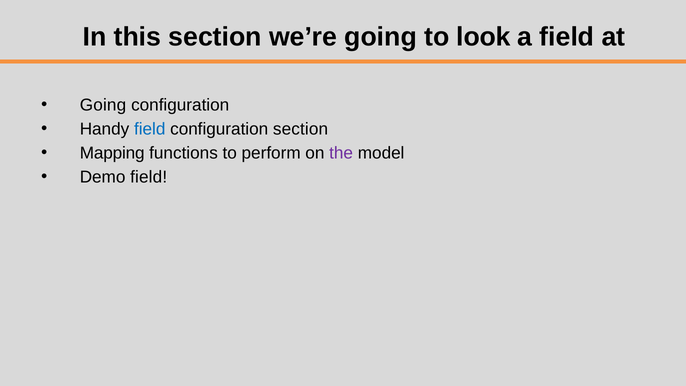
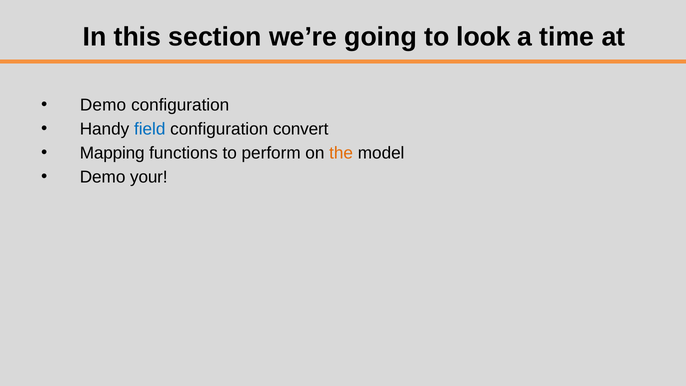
a field: field -> time
Going at (103, 105): Going -> Demo
configuration section: section -> convert
the colour: purple -> orange
Demo field: field -> your
